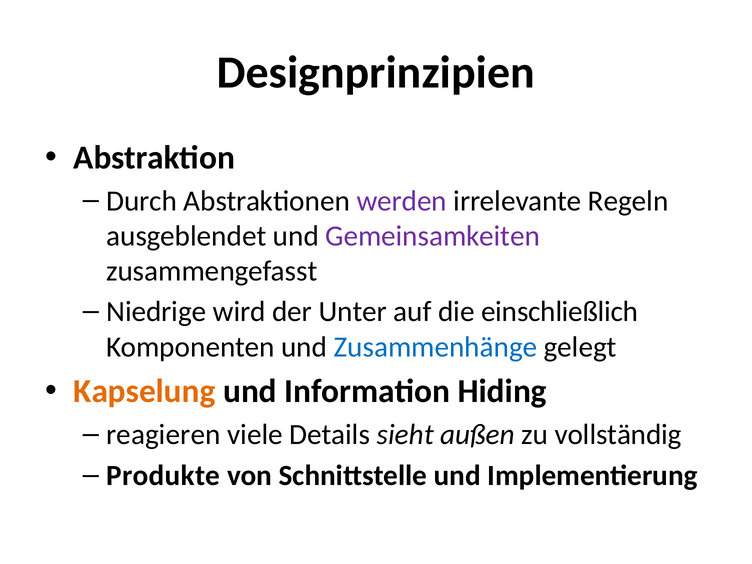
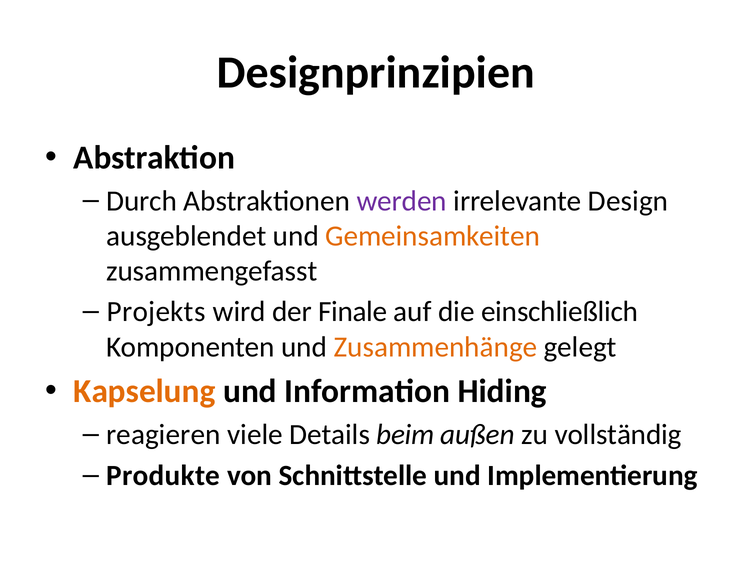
Regeln: Regeln -> Design
Gemeinsamkeiten colour: purple -> orange
Niedrige: Niedrige -> Projekts
Unter: Unter -> Finale
Zusammenhänge colour: blue -> orange
sieht: sieht -> beim
